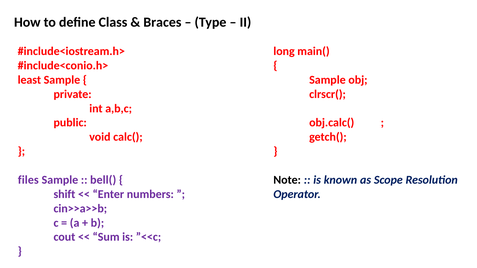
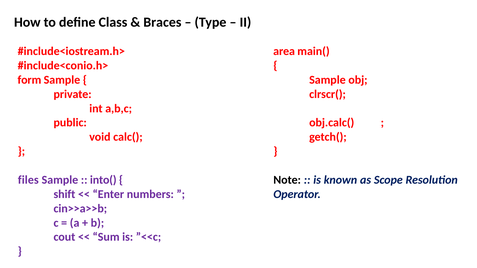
long: long -> area
least: least -> form
bell(: bell( -> into(
